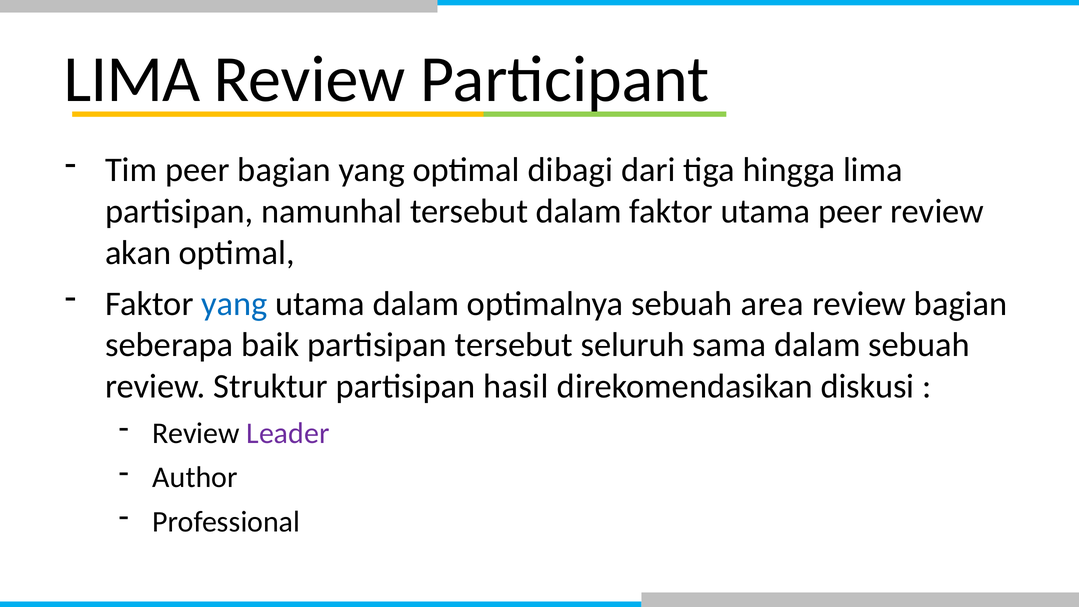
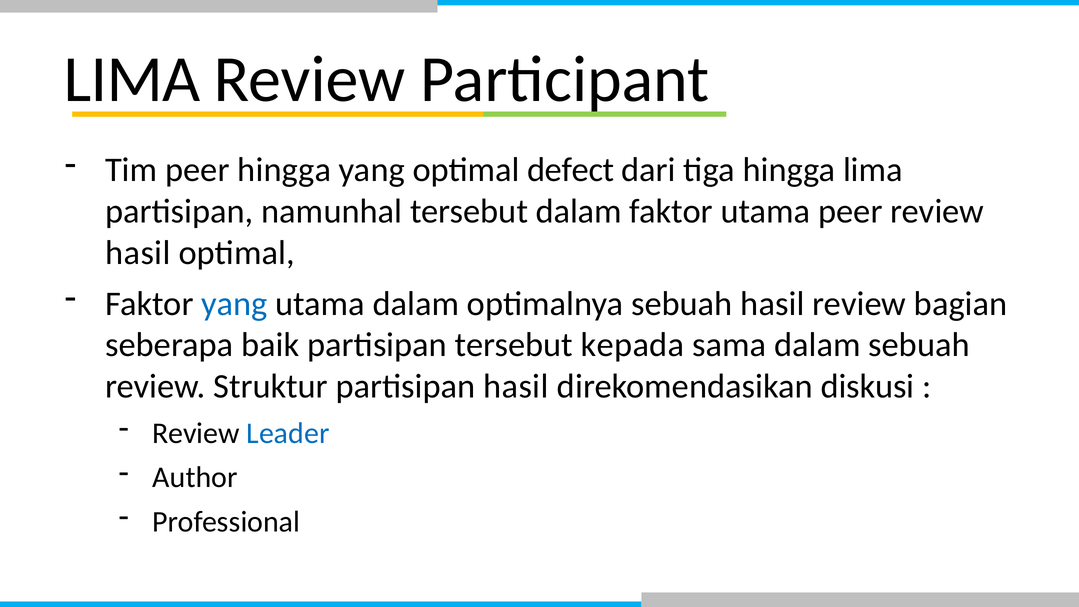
peer bagian: bagian -> hingga
dibagi: dibagi -> defect
akan at (138, 253): akan -> hasil
sebuah area: area -> hasil
seluruh: seluruh -> kepada
Leader colour: purple -> blue
